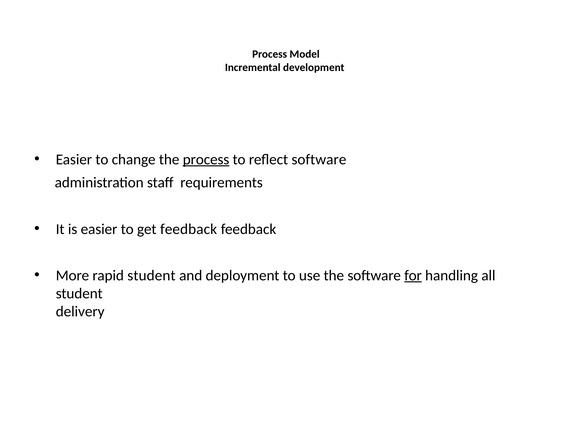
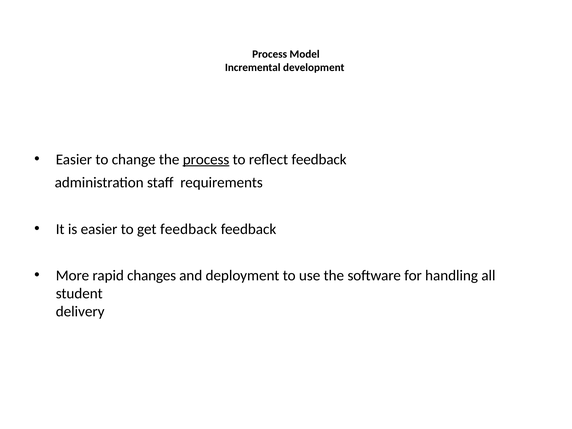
reflect software: software -> feedback
rapid student: student -> changes
for underline: present -> none
